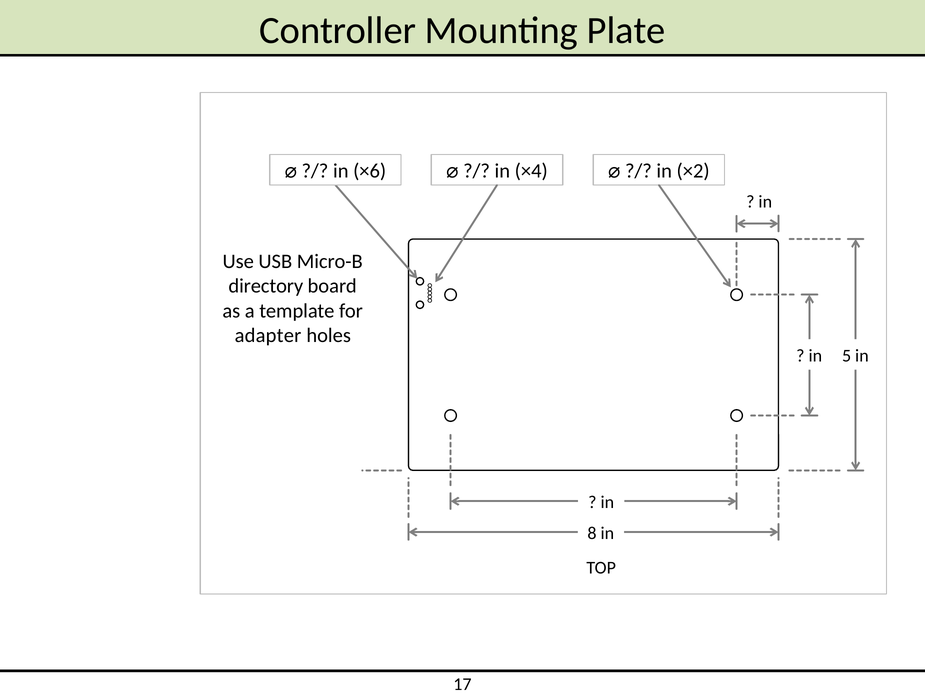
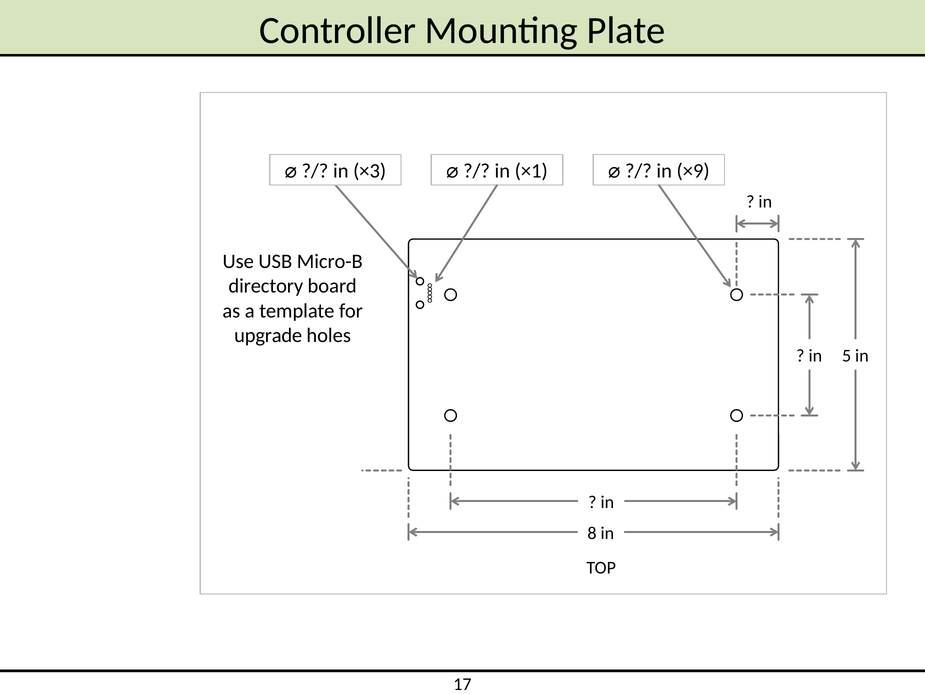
×6: ×6 -> ×3
×4: ×4 -> ×1
×2: ×2 -> ×9
adapter: adapter -> upgrade
